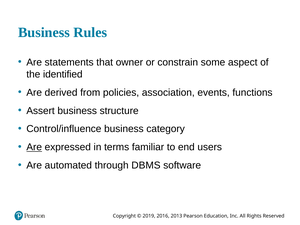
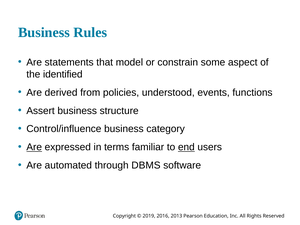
owner: owner -> model
association: association -> understood
end underline: none -> present
